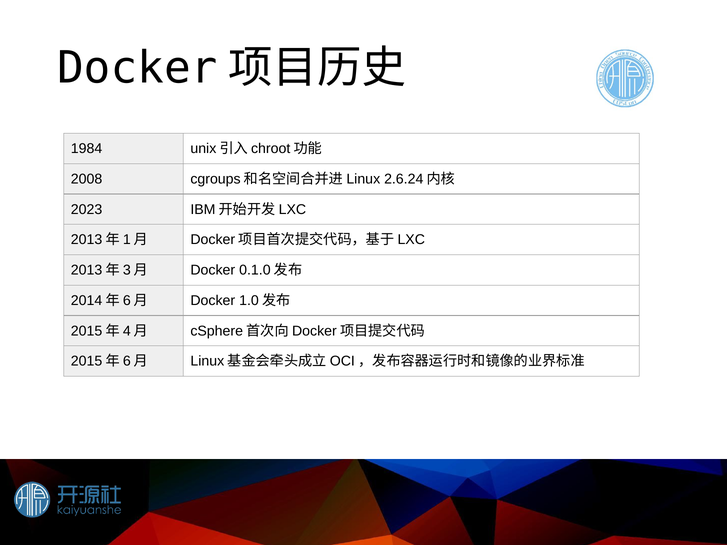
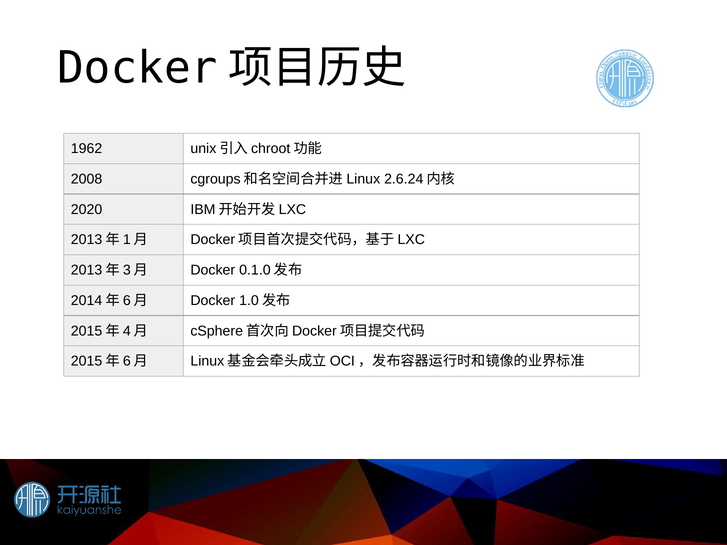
1984: 1984 -> 1962
2023: 2023 -> 2020
